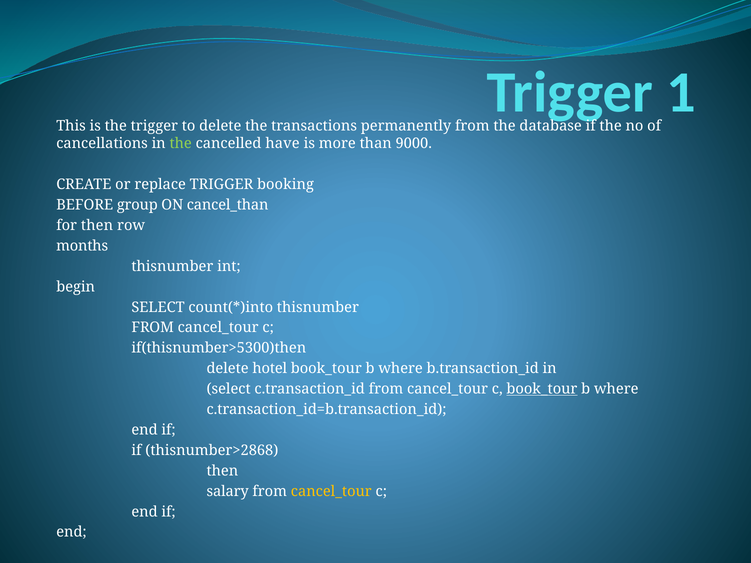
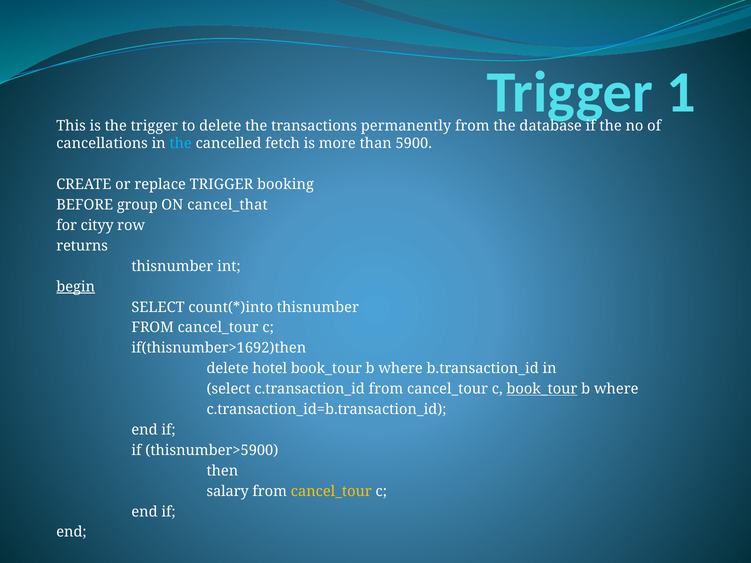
the at (181, 144) colour: light green -> light blue
have: have -> fetch
9000: 9000 -> 5900
cancel_than: cancel_than -> cancel_that
for then: then -> cityy
months: months -> returns
begin underline: none -> present
if(thisnumber>5300)then: if(thisnumber>5300)then -> if(thisnumber>1692)then
thisnumber>2868: thisnumber>2868 -> thisnumber>5900
